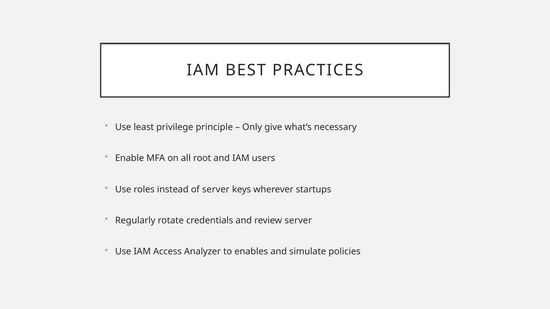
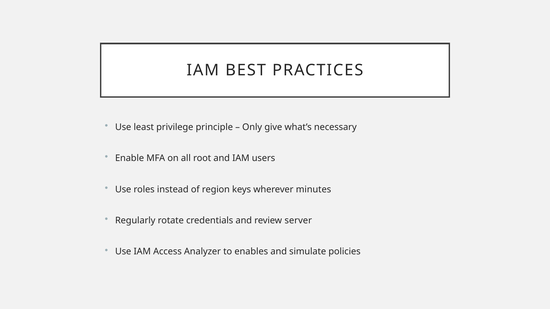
of server: server -> region
startups: startups -> minutes
